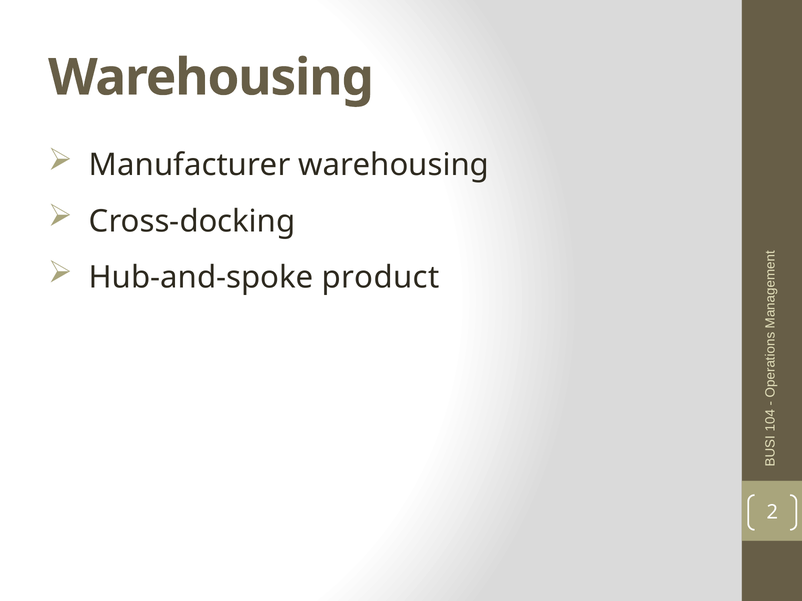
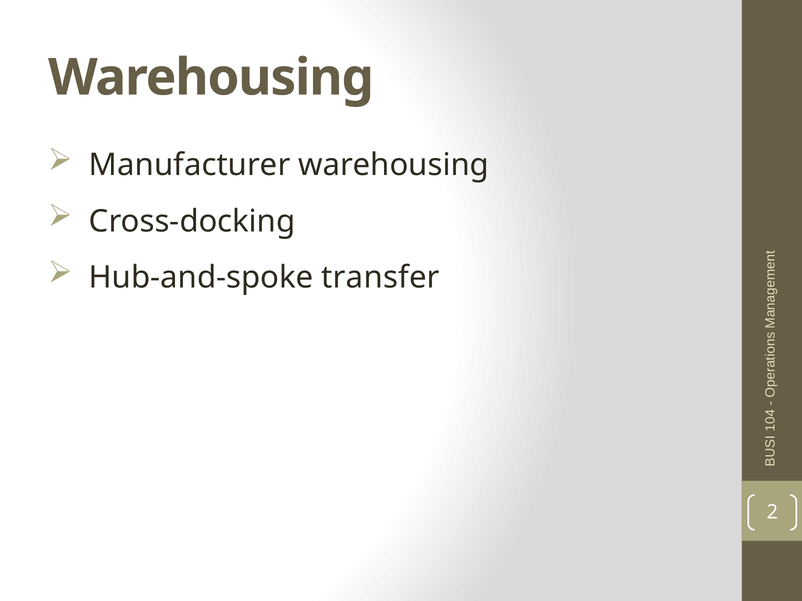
product: product -> transfer
